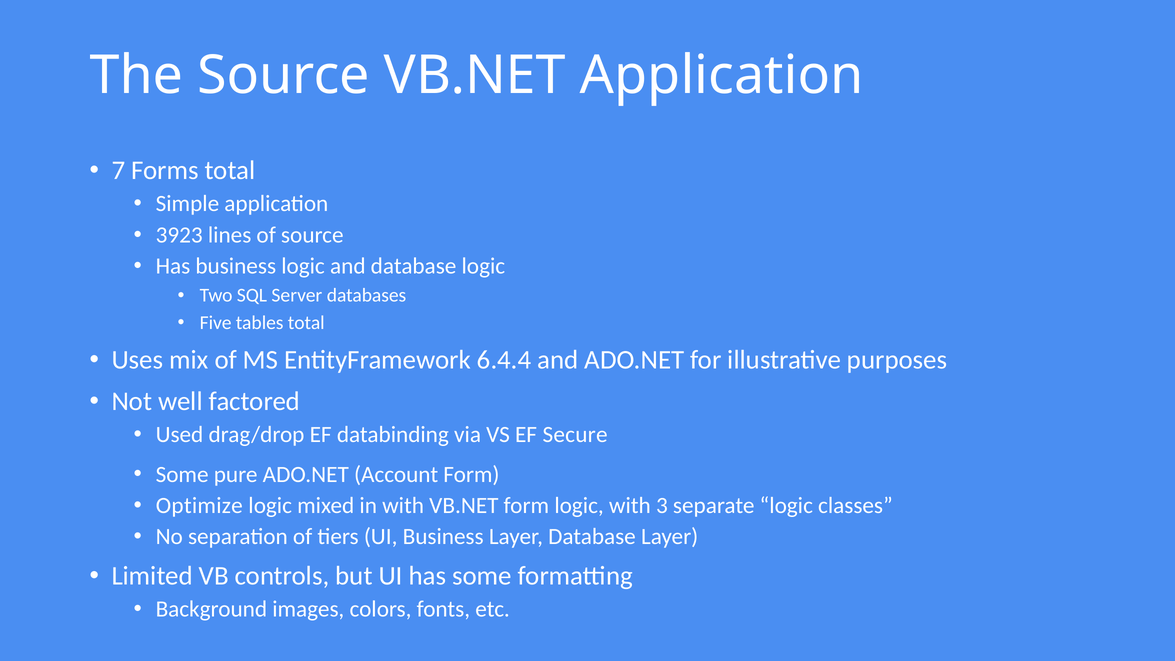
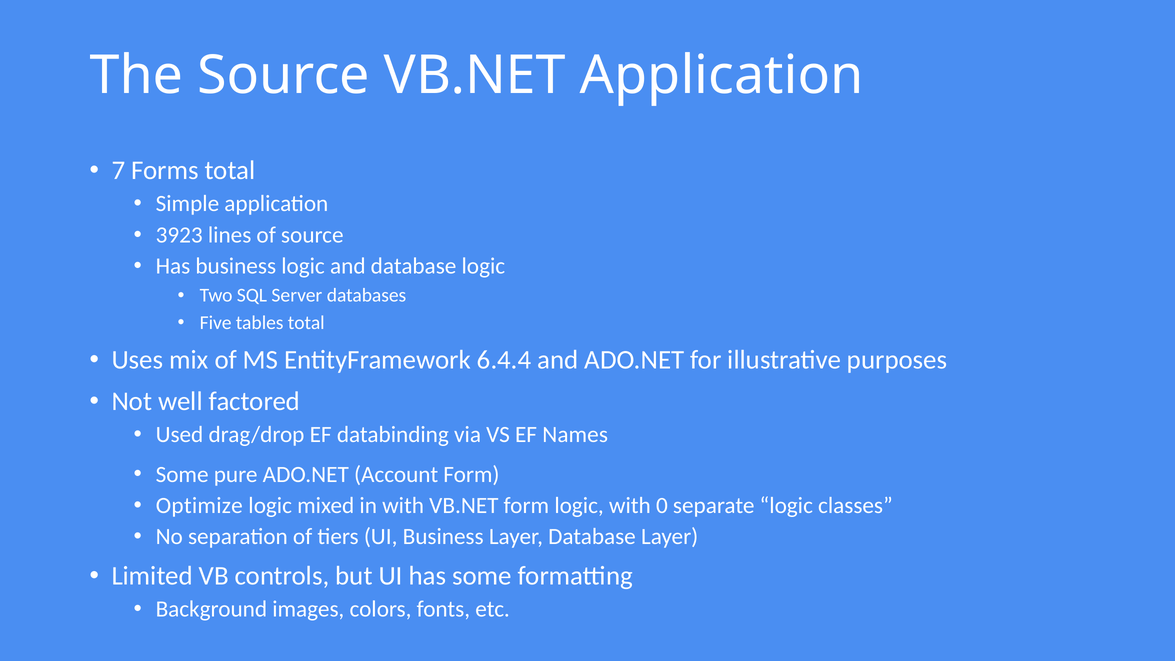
Secure: Secure -> Names
3: 3 -> 0
